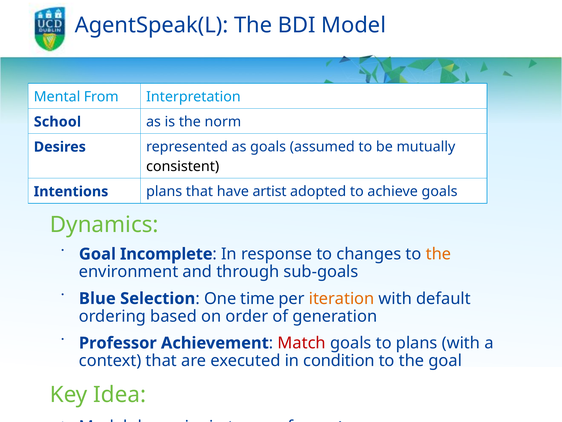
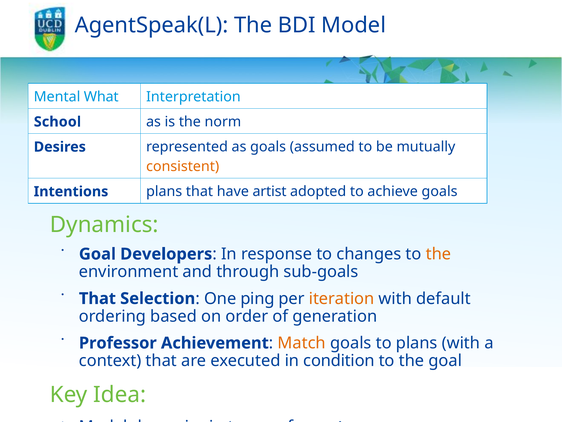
From: From -> What
consistent colour: black -> orange
Incomplete: Incomplete -> Developers
Blue at (97, 298): Blue -> That
time: time -> ping
Match colour: red -> orange
